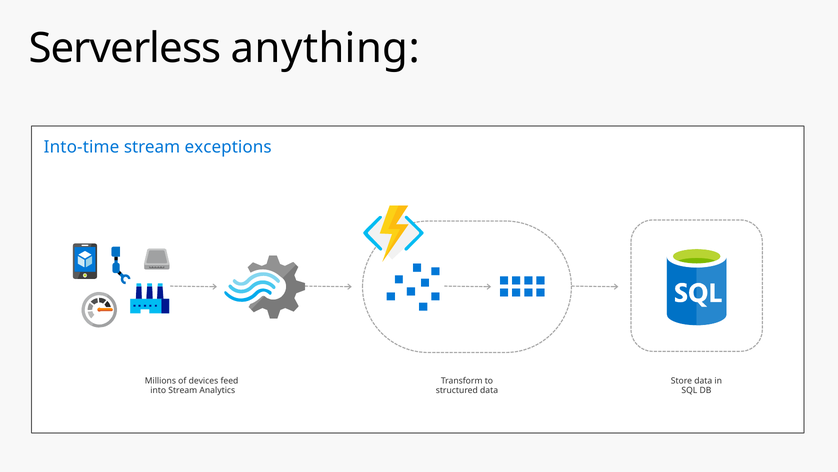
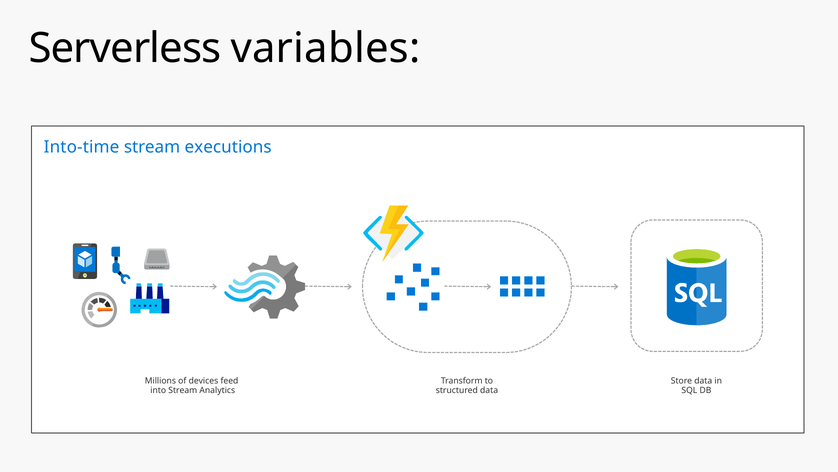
anything: anything -> variables
exceptions: exceptions -> executions
